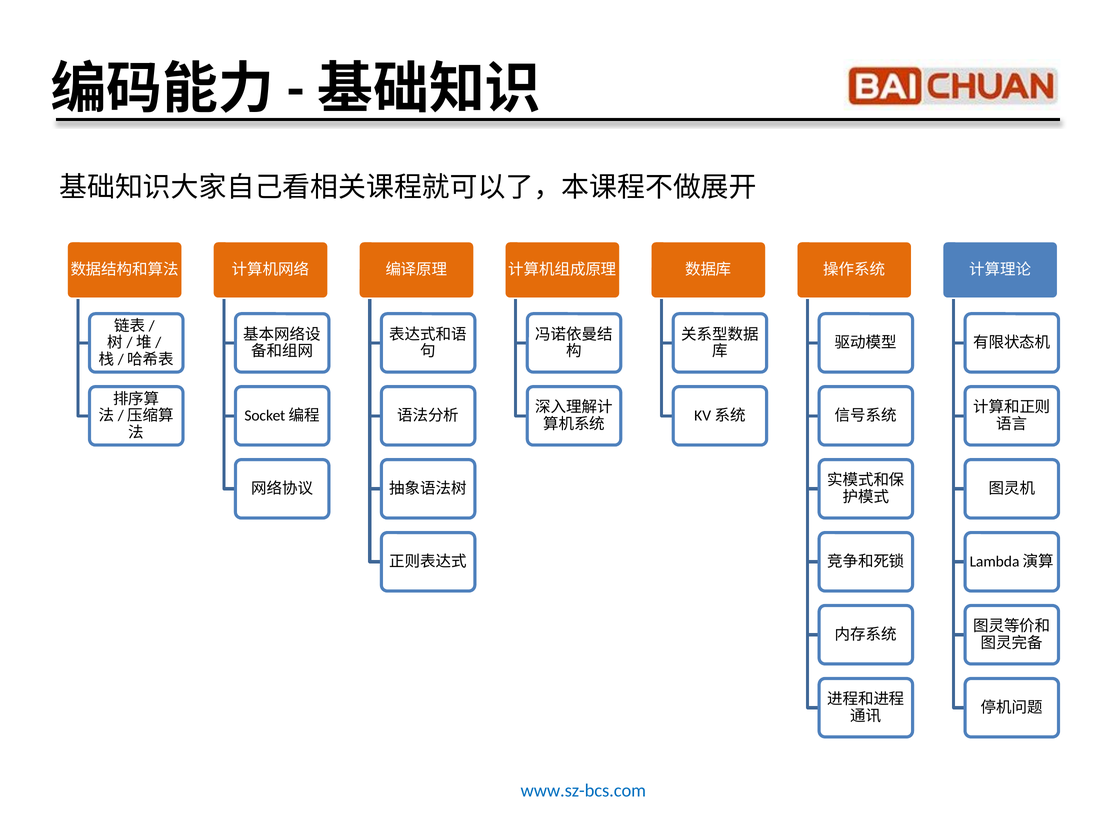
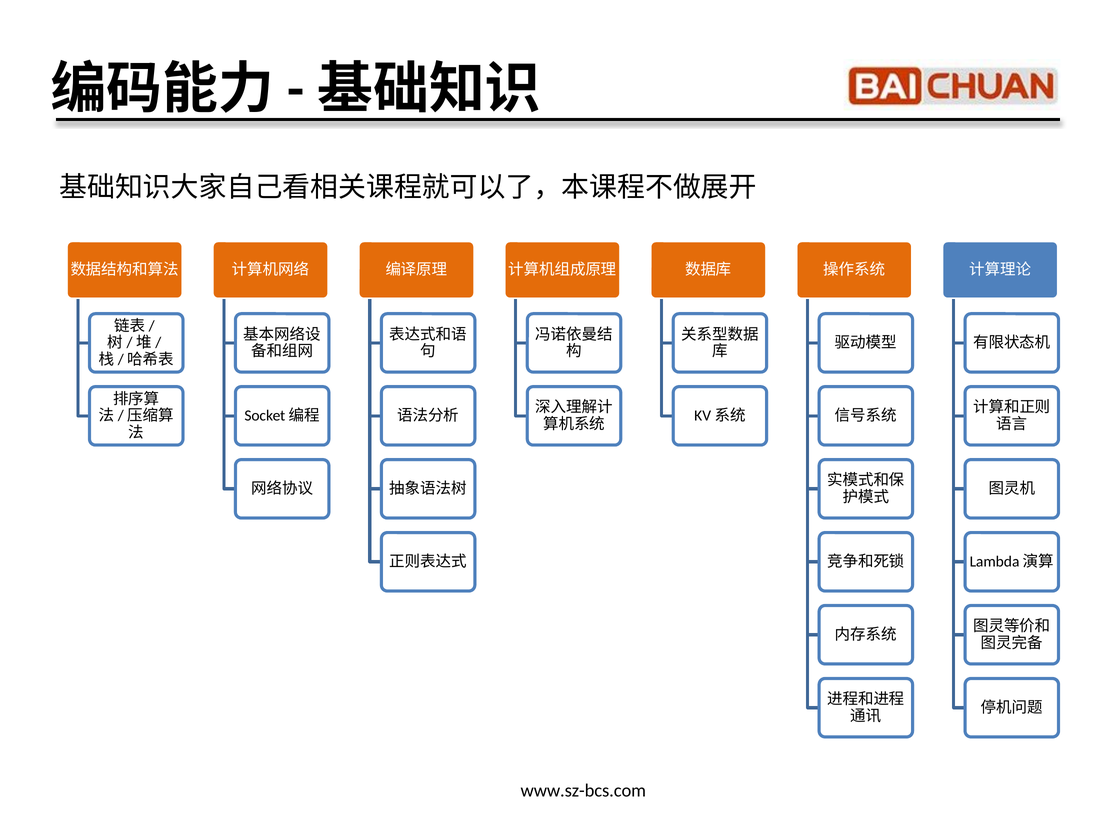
www.sz-bcs.com colour: blue -> black
